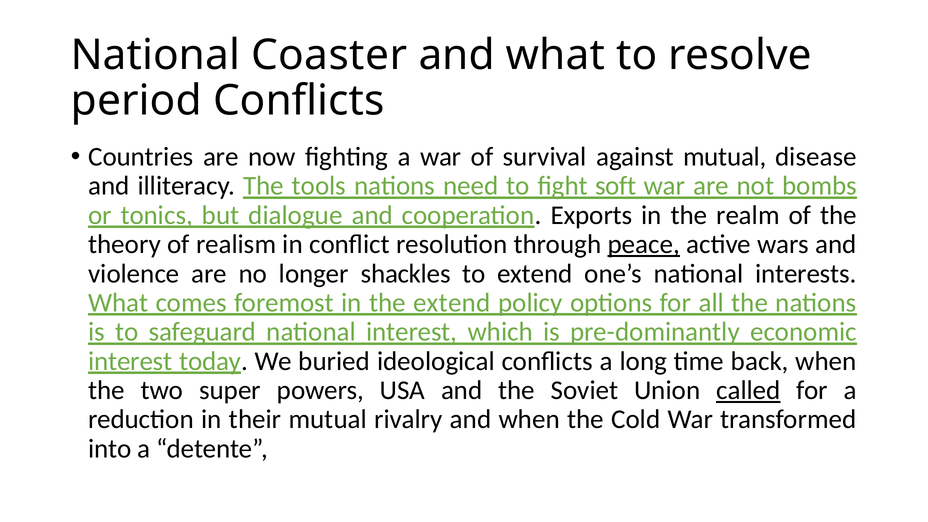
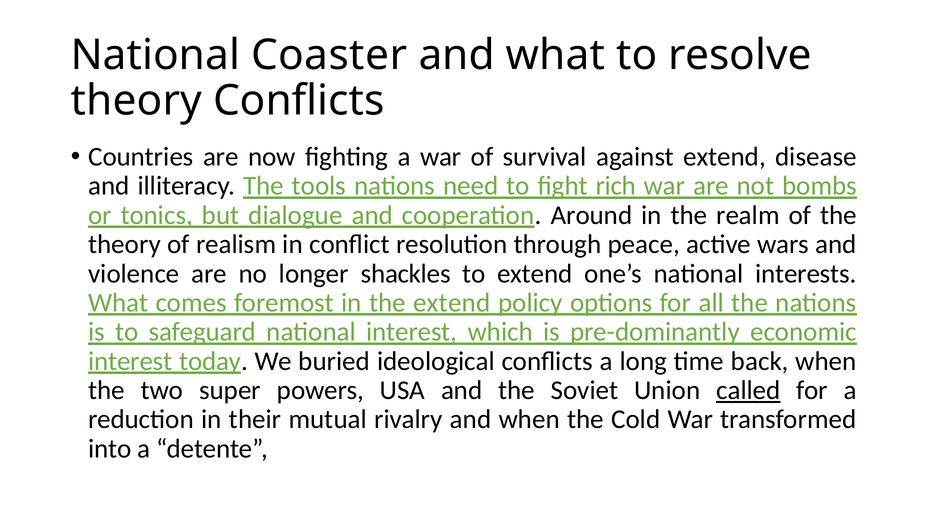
period at (136, 101): period -> theory
against mutual: mutual -> extend
soft: soft -> rich
Exports: Exports -> Around
peace underline: present -> none
